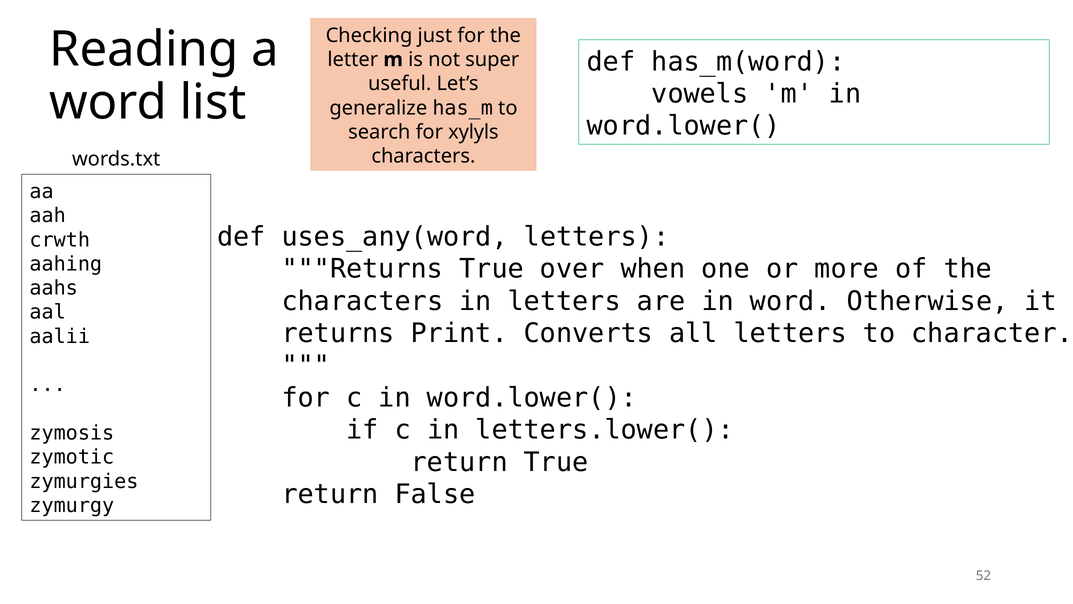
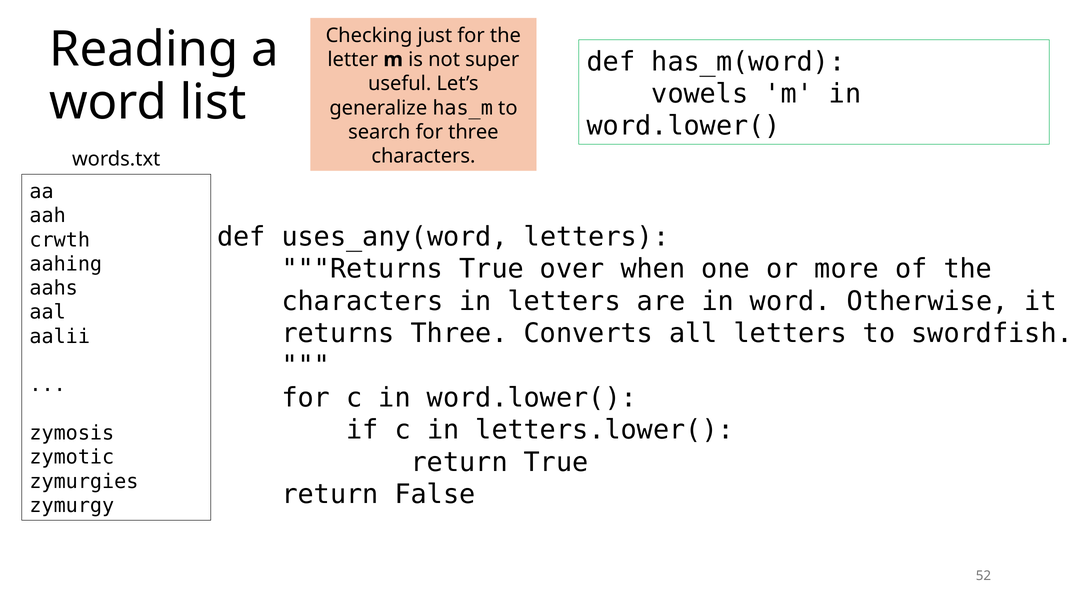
for xylyls: xylyls -> three
returns Print: Print -> Three
character: character -> swordfish
